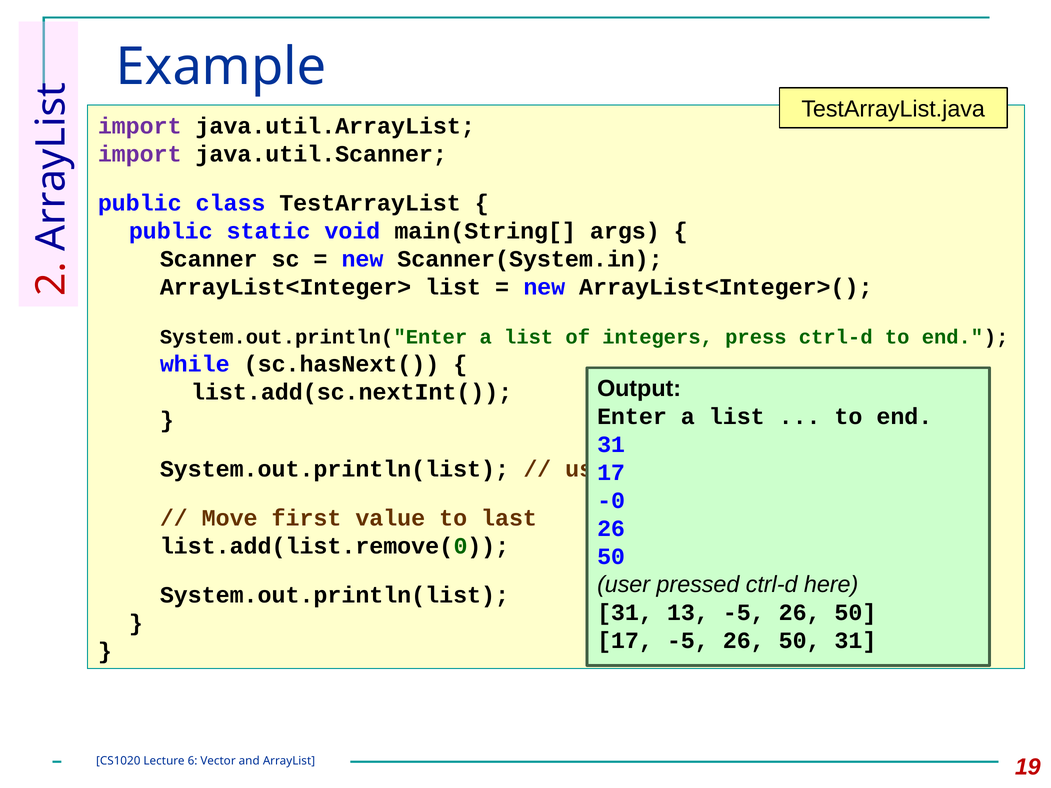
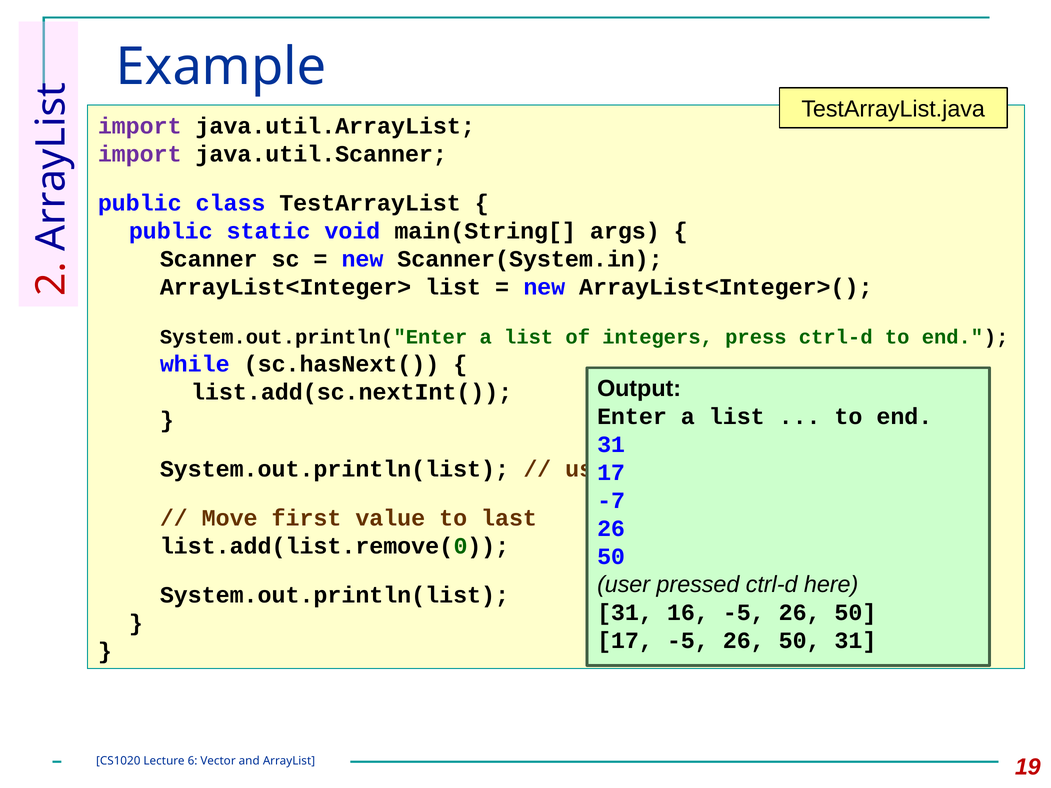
-0: -0 -> -7
13: 13 -> 16
